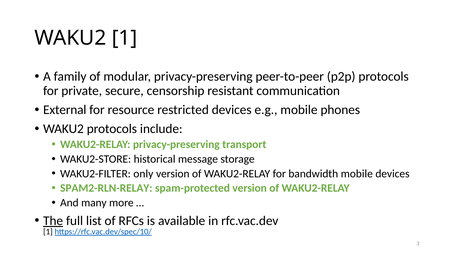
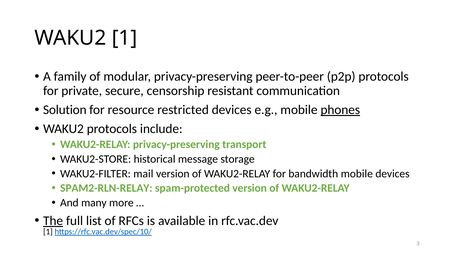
External: External -> Solution
phones underline: none -> present
only: only -> mail
